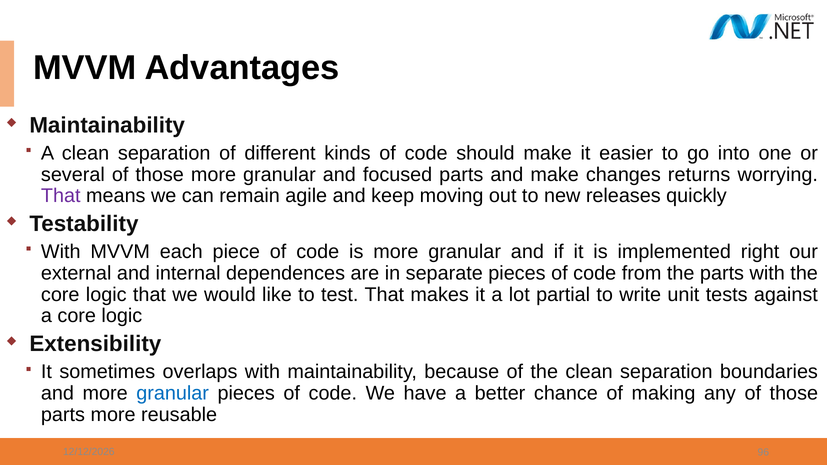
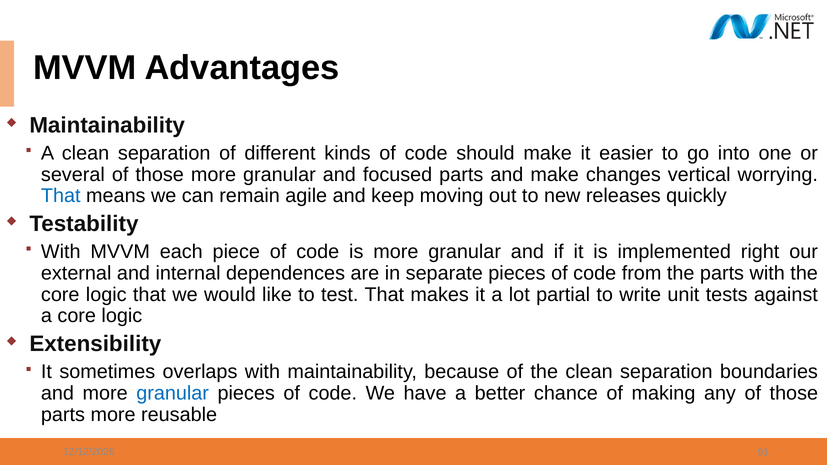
returns: returns -> vertical
That at (61, 196) colour: purple -> blue
96: 96 -> 91
